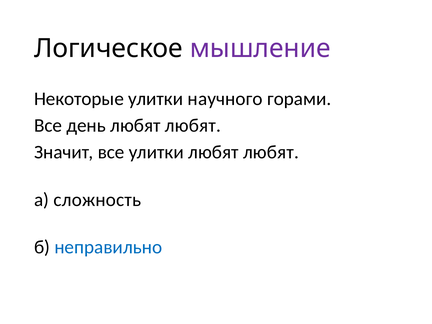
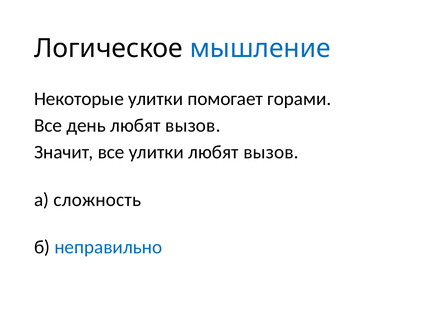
мышление colour: purple -> blue
научного: научного -> помогает
любят at (193, 125): любят -> вызов
улитки любят любят: любят -> вызов
